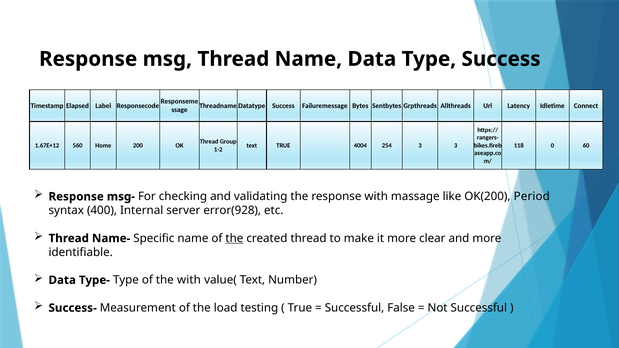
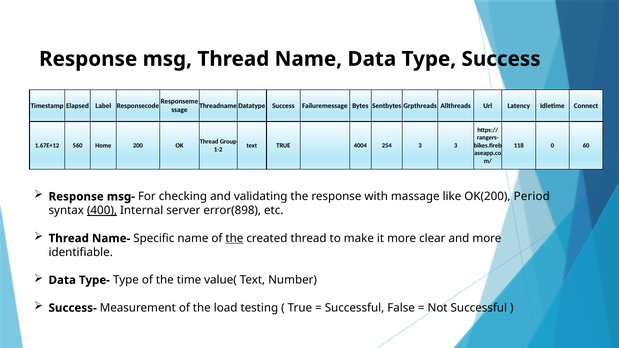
400 underline: none -> present
error(928: error(928 -> error(898
the with: with -> time
